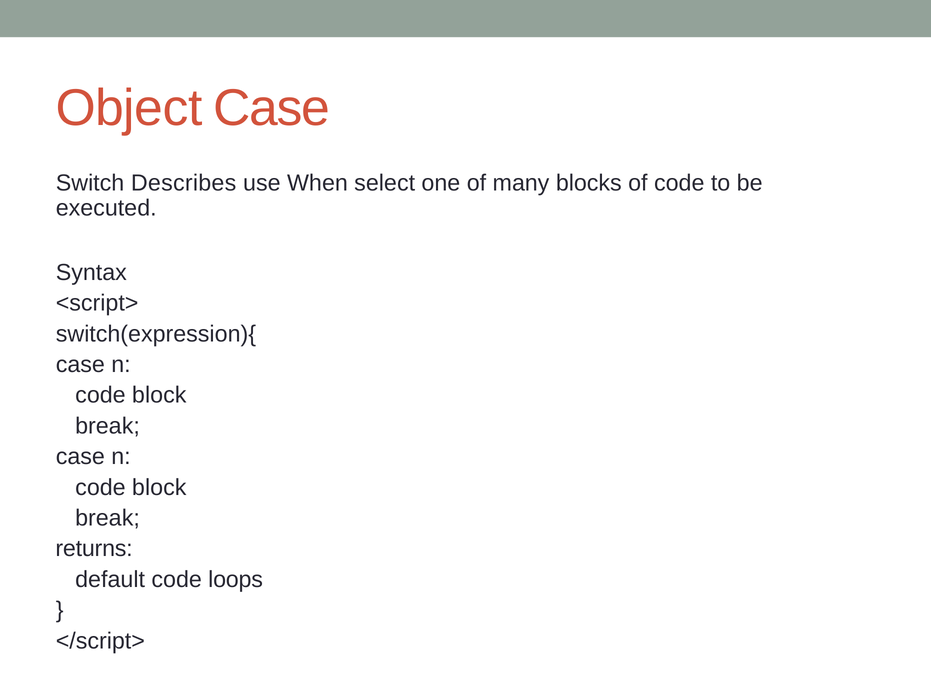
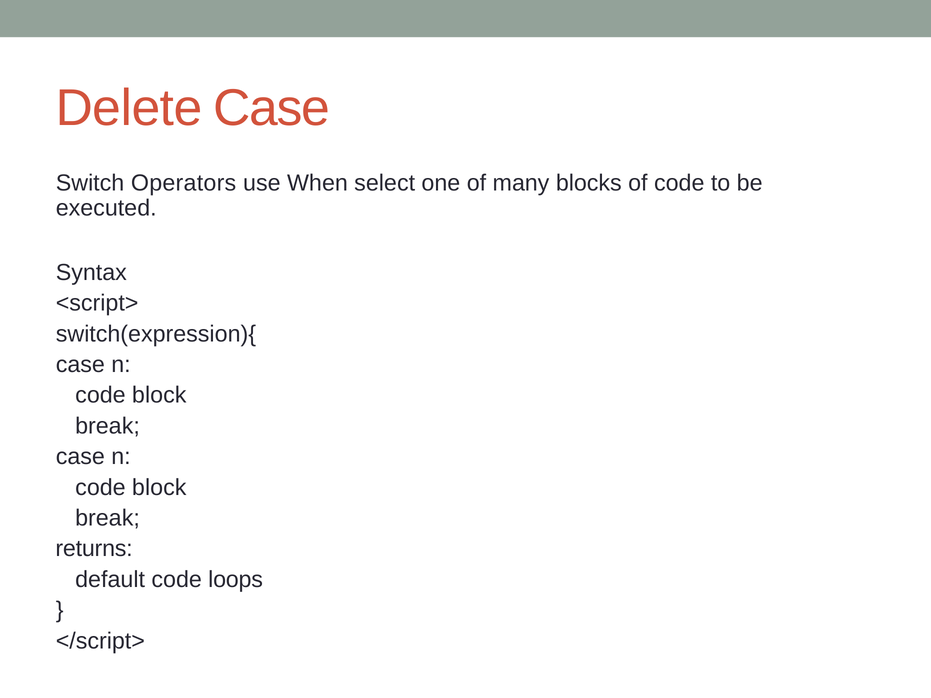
Object: Object -> Delete
Describes: Describes -> Operators
